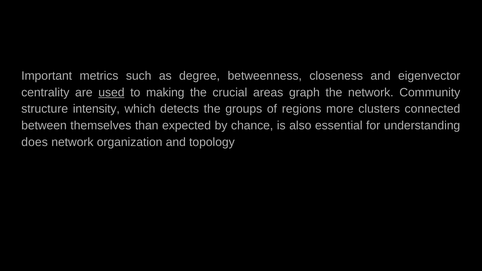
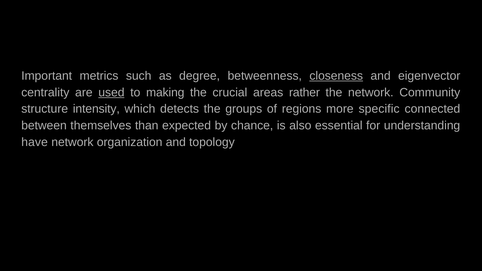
closeness underline: none -> present
graph: graph -> rather
clusters: clusters -> specific
does: does -> have
